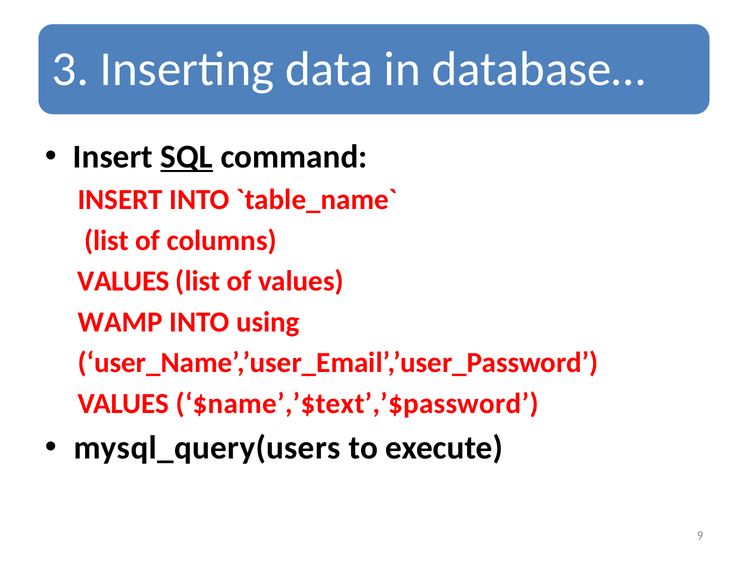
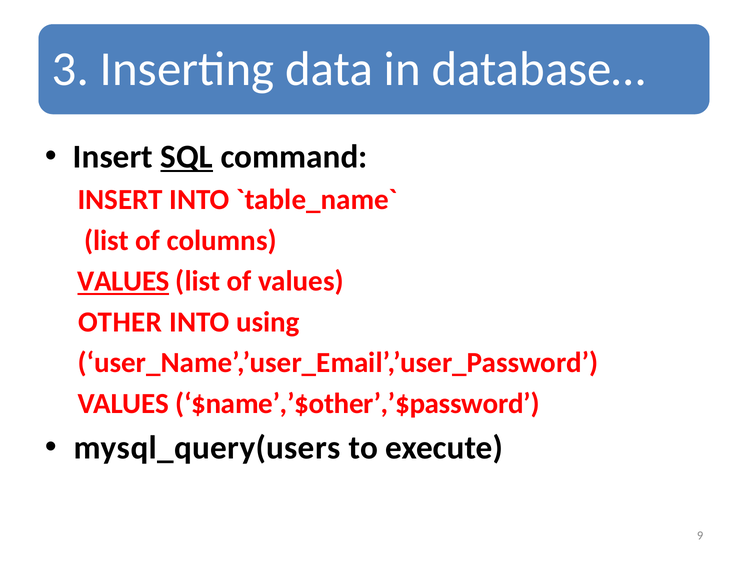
VALUES at (123, 281) underline: none -> present
WAMP: WAMP -> OTHER
$name’,’$text’,’$password: $name’,’$text’,’$password -> $name’,’$other’,’$password
